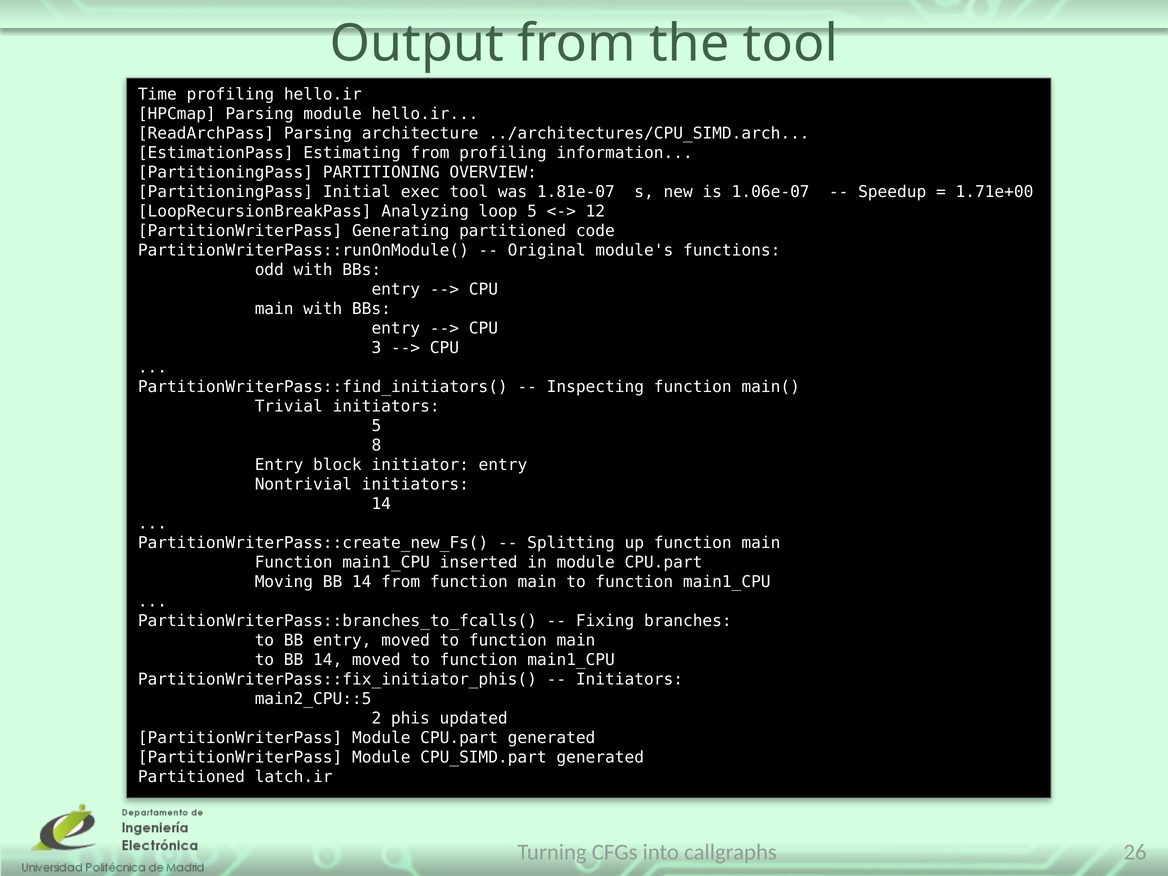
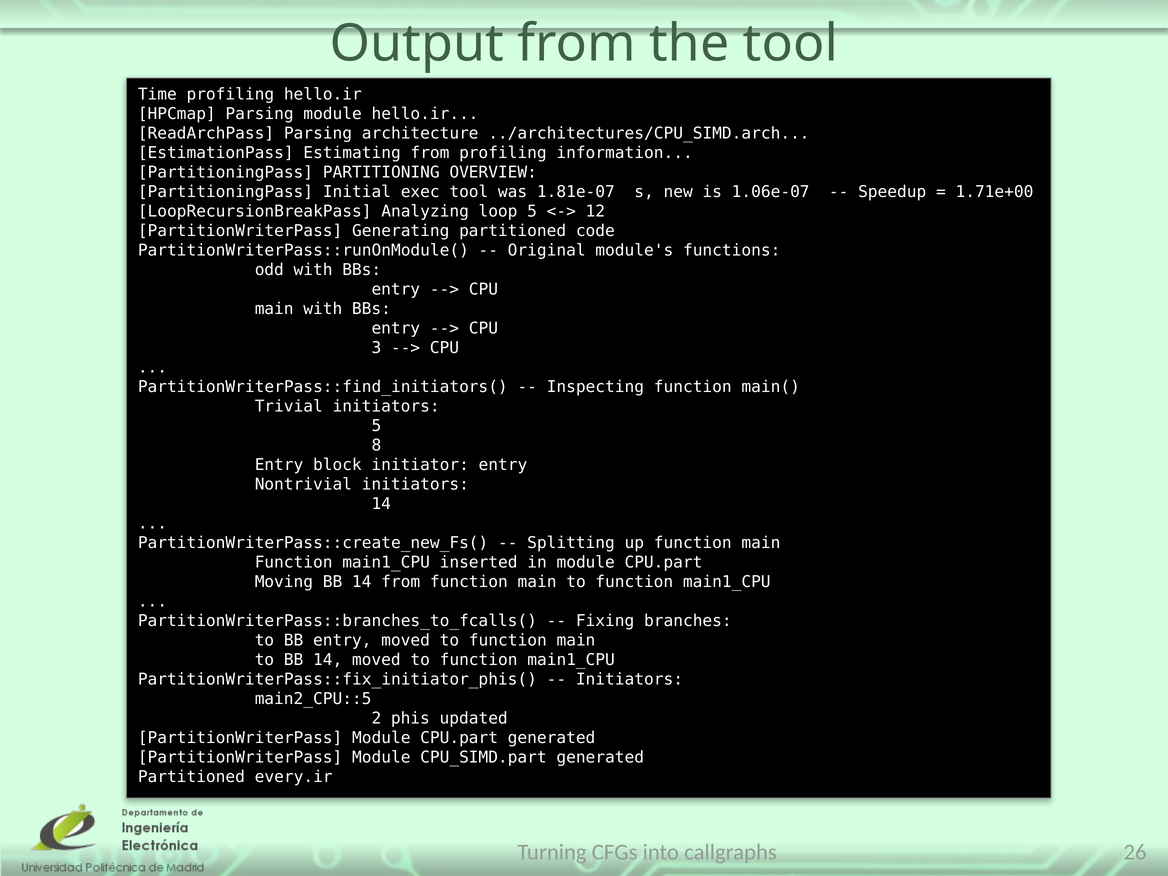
latch.ir: latch.ir -> every.ir
